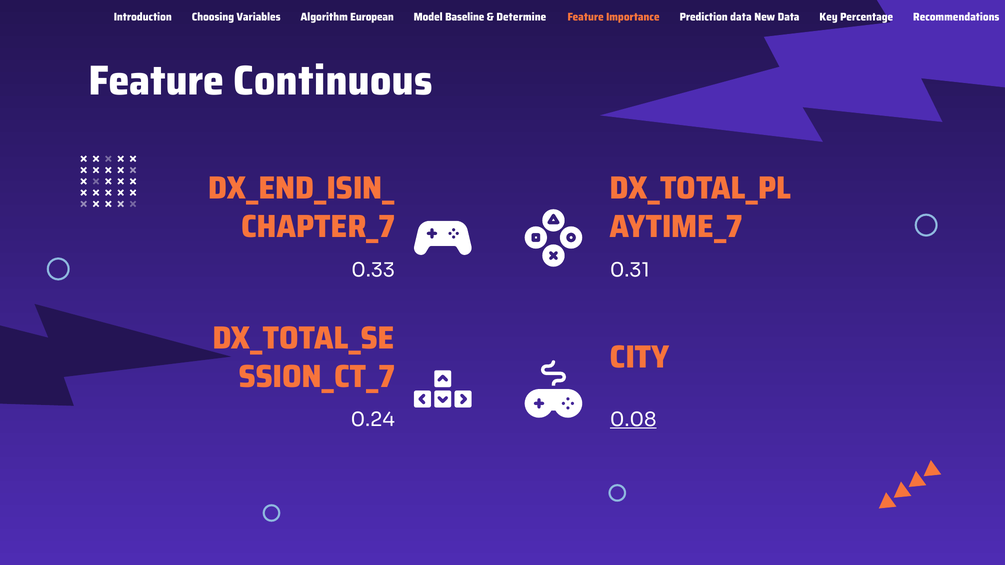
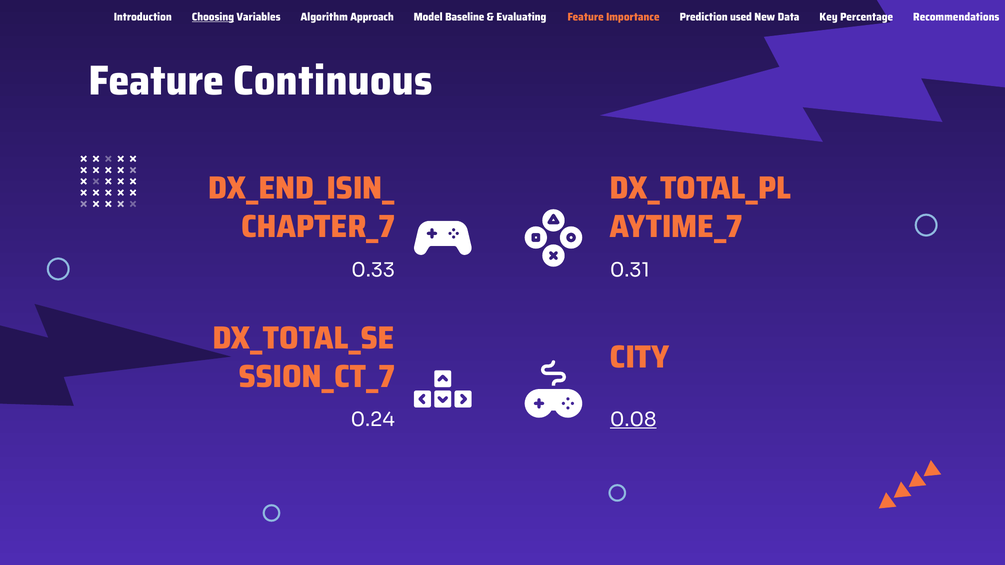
Choosing underline: none -> present
European: European -> Approach
Determine: Determine -> Evaluating
Prediction data: data -> used
